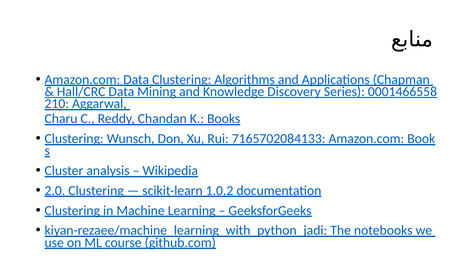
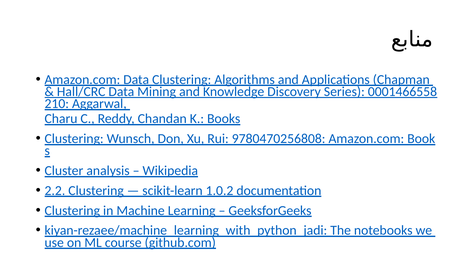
7165702084133: 7165702084133 -> 9780470256808
2.0: 2.0 -> 2.2
